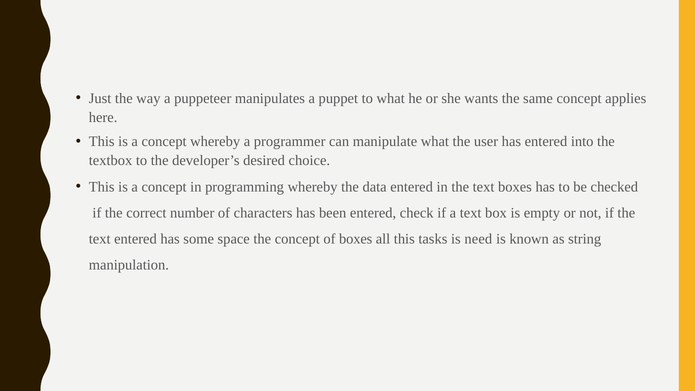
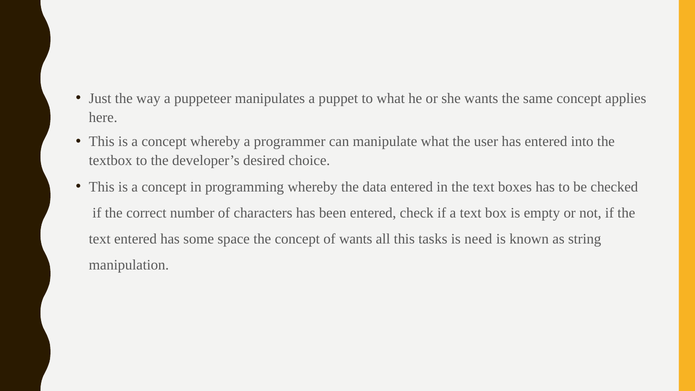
of boxes: boxes -> wants
